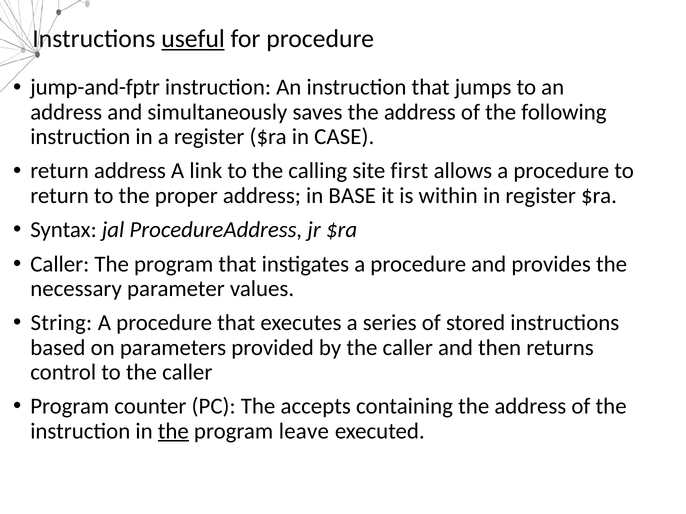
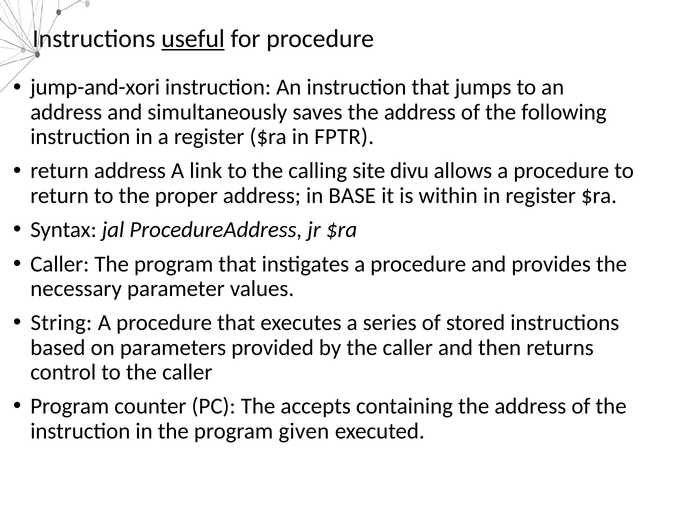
jump-and-fptr: jump-and-fptr -> jump-and-xori
CASE: CASE -> FPTR
first: first -> divu
the at (173, 431) underline: present -> none
leave: leave -> given
